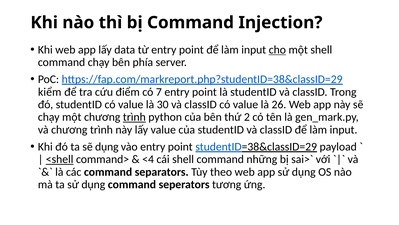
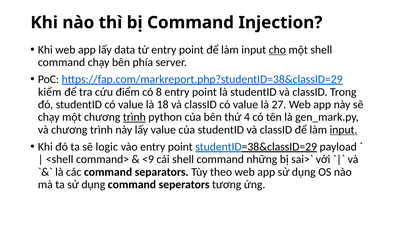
7: 7 -> 8
30: 30 -> 18
26: 26 -> 27
2: 2 -> 4
input at (344, 129) underline: none -> present
sẽ dụng: dụng -> logic
<shell underline: present -> none
<4: <4 -> <9
